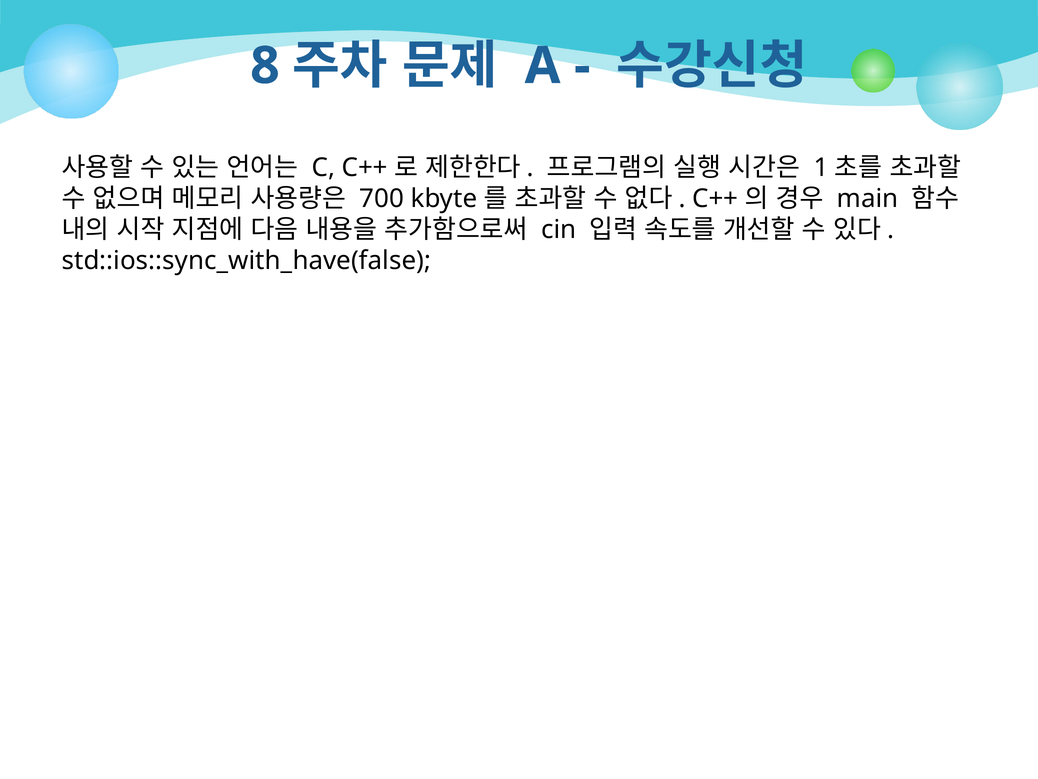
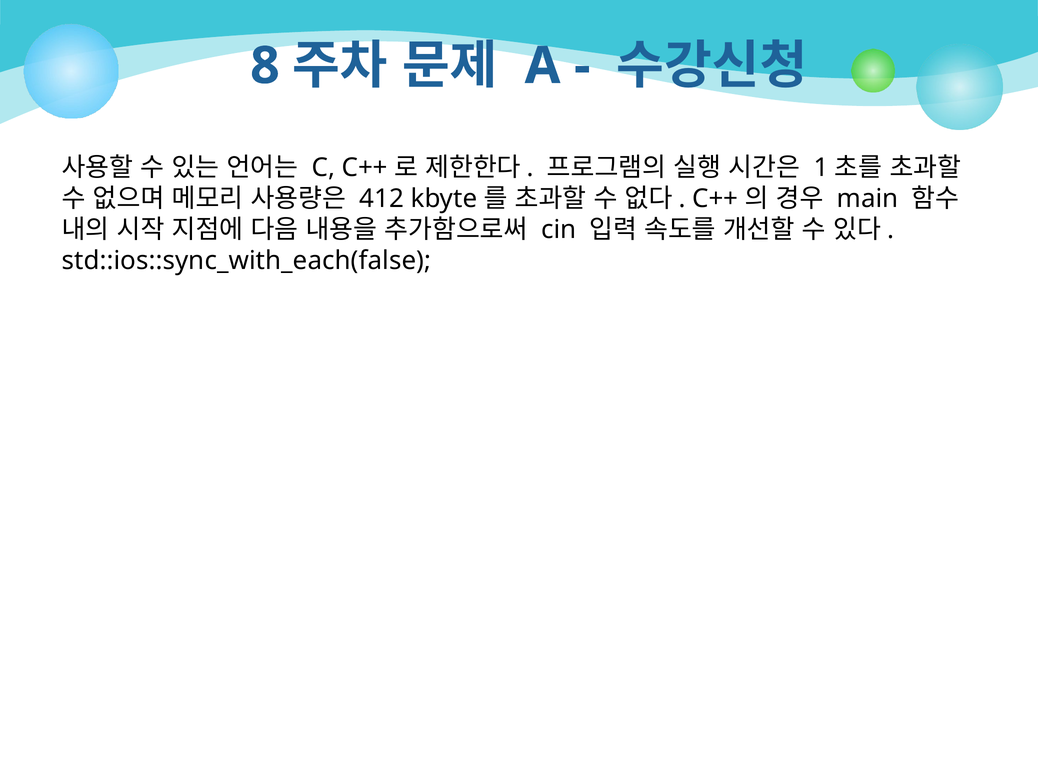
700: 700 -> 412
std::ios::sync_with_have(false: std::ios::sync_with_have(false -> std::ios::sync_with_each(false
